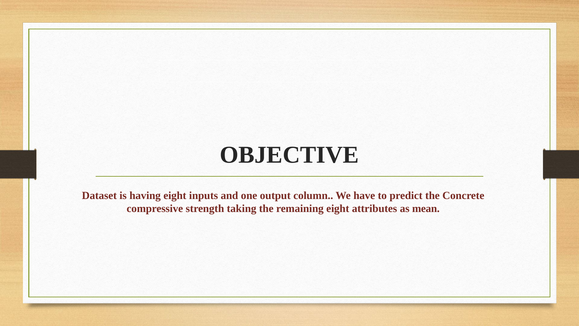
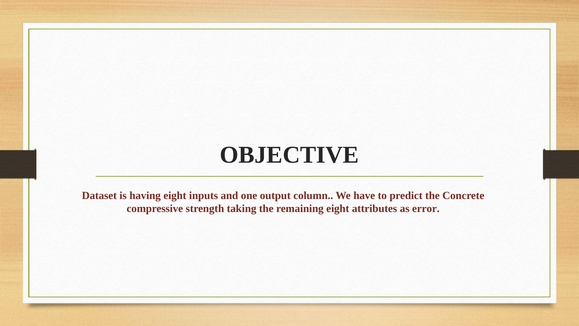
mean: mean -> error
